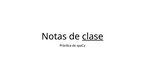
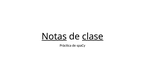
Notas underline: none -> present
